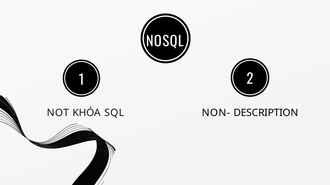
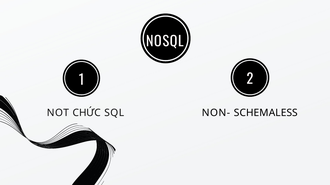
KHÓA: KHÓA -> CHỨC
DESCRIPTION: DESCRIPTION -> SCHEMALESS
